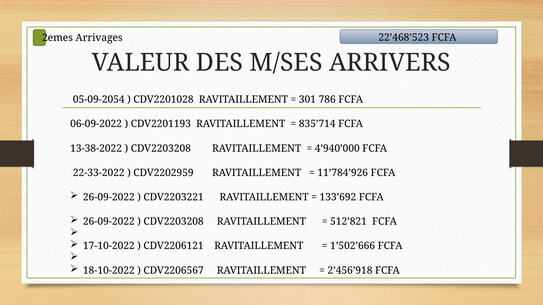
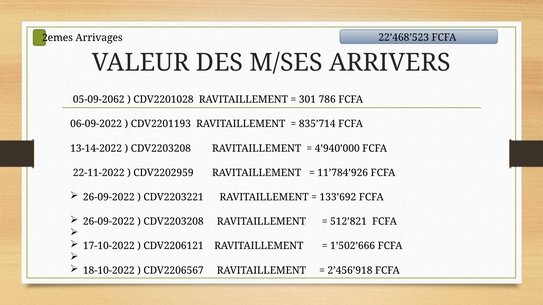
05-09-2054: 05-09-2054 -> 05-09-2062
13-38-2022: 13-38-2022 -> 13-14-2022
22-33-2022: 22-33-2022 -> 22-11-2022
